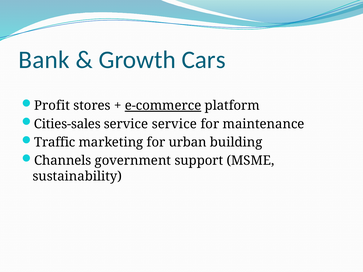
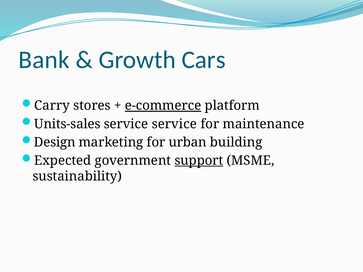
Profit: Profit -> Carry
Cities-sales: Cities-sales -> Units-sales
Traffic: Traffic -> Design
Channels: Channels -> Expected
support underline: none -> present
